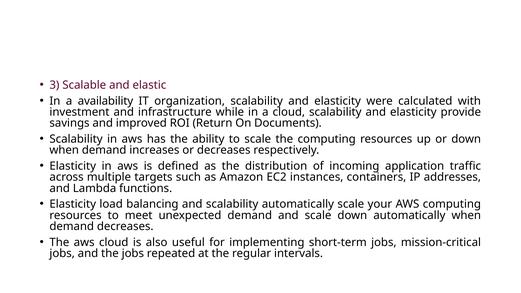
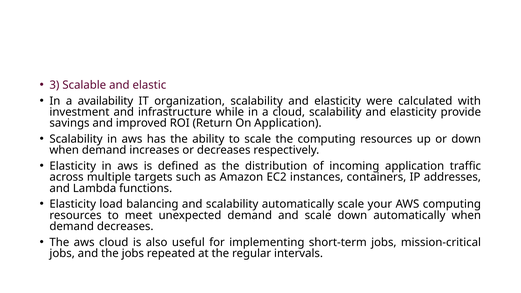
On Documents: Documents -> Application
